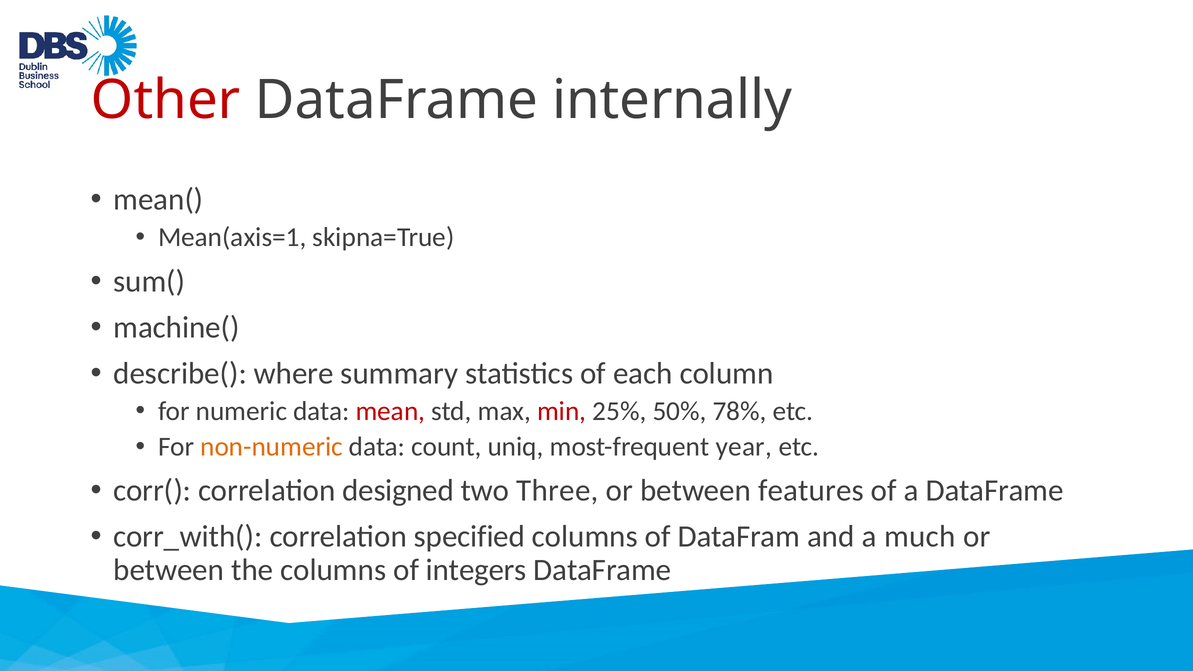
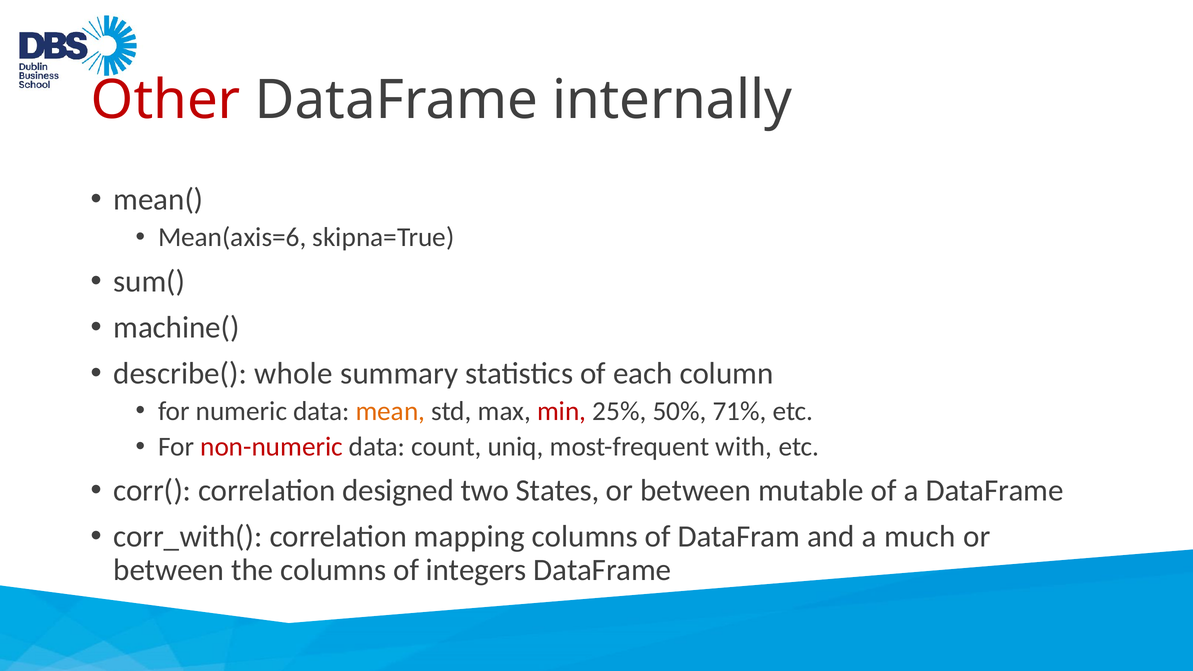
Mean(axis=1: Mean(axis=1 -> Mean(axis=6
where: where -> whole
mean colour: red -> orange
78%: 78% -> 71%
non-numeric colour: orange -> red
year: year -> with
Three: Three -> States
features: features -> mutable
specified: specified -> mapping
